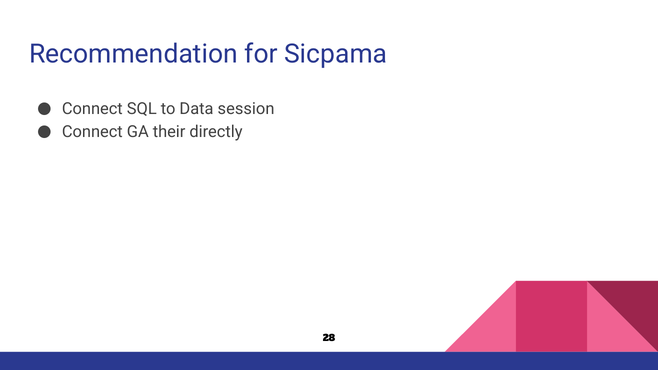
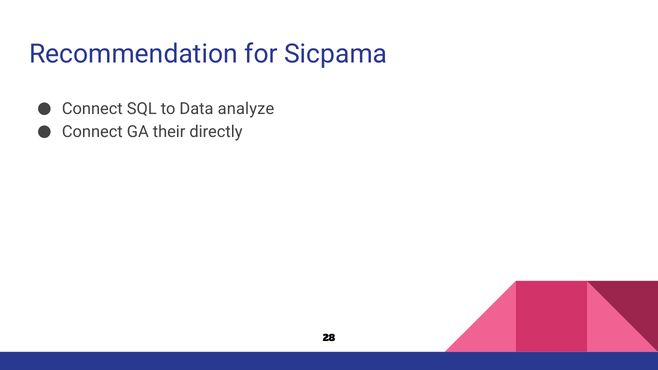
session: session -> analyze
